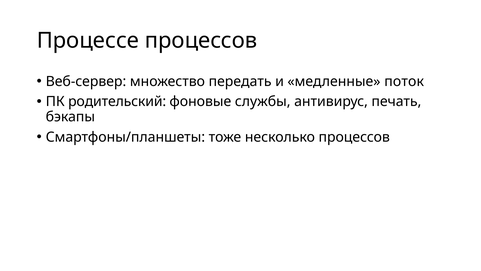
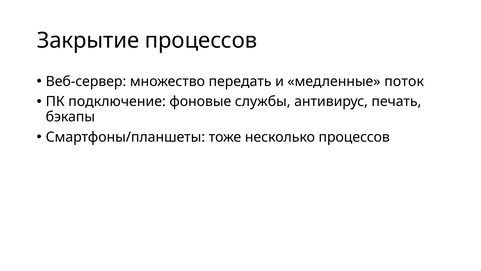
Процессе: Процессе -> Закрытие
родительский: родительский -> подключение
